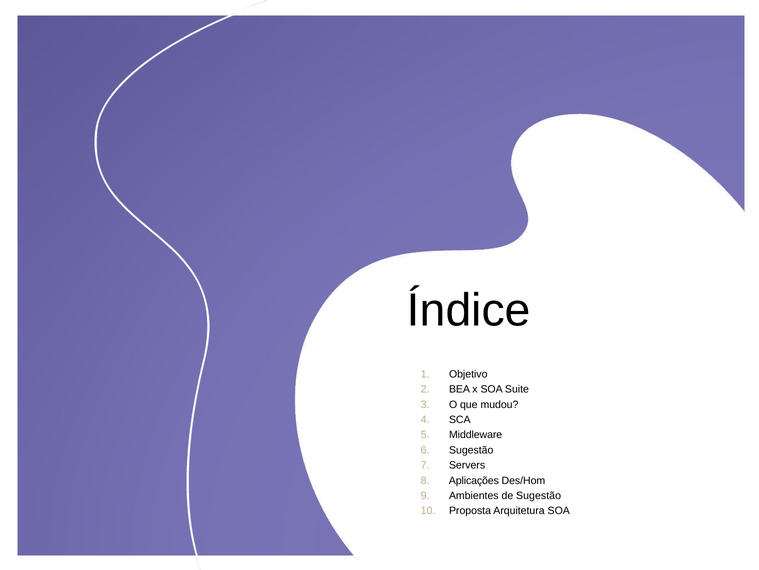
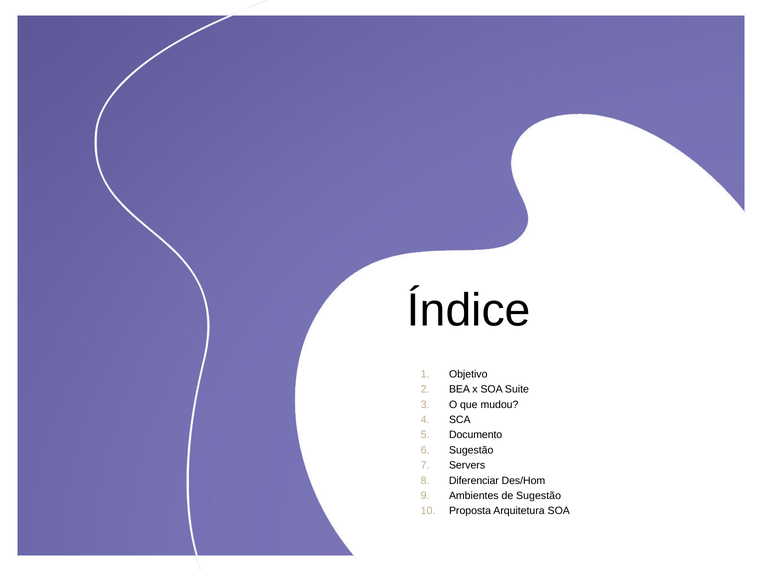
Middleware: Middleware -> Documento
Aplicações: Aplicações -> Diferenciar
